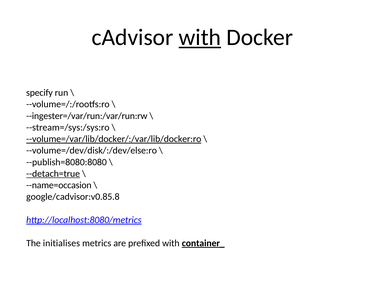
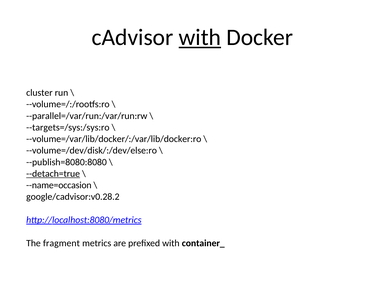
specify: specify -> cluster
--ingester=/var/run:/var/run:rw: --ingester=/var/run:/var/run:rw -> --parallel=/var/run:/var/run:rw
--stream=/sys:/sys:ro: --stream=/sys:/sys:ro -> --targets=/sys:/sys:ro
--volume=/var/lib/docker/:/var/lib/docker:ro underline: present -> none
google/cadvisor:v0.85.8: google/cadvisor:v0.85.8 -> google/cadvisor:v0.28.2
initialises: initialises -> fragment
container_ underline: present -> none
